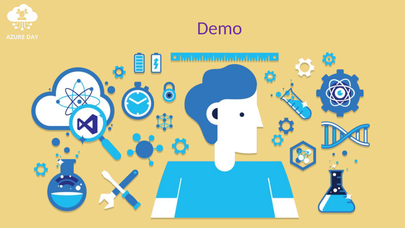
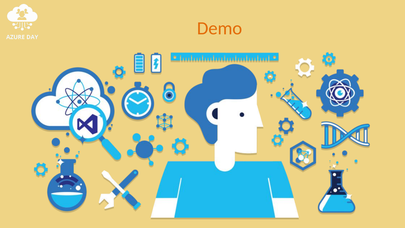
Demo colour: purple -> orange
